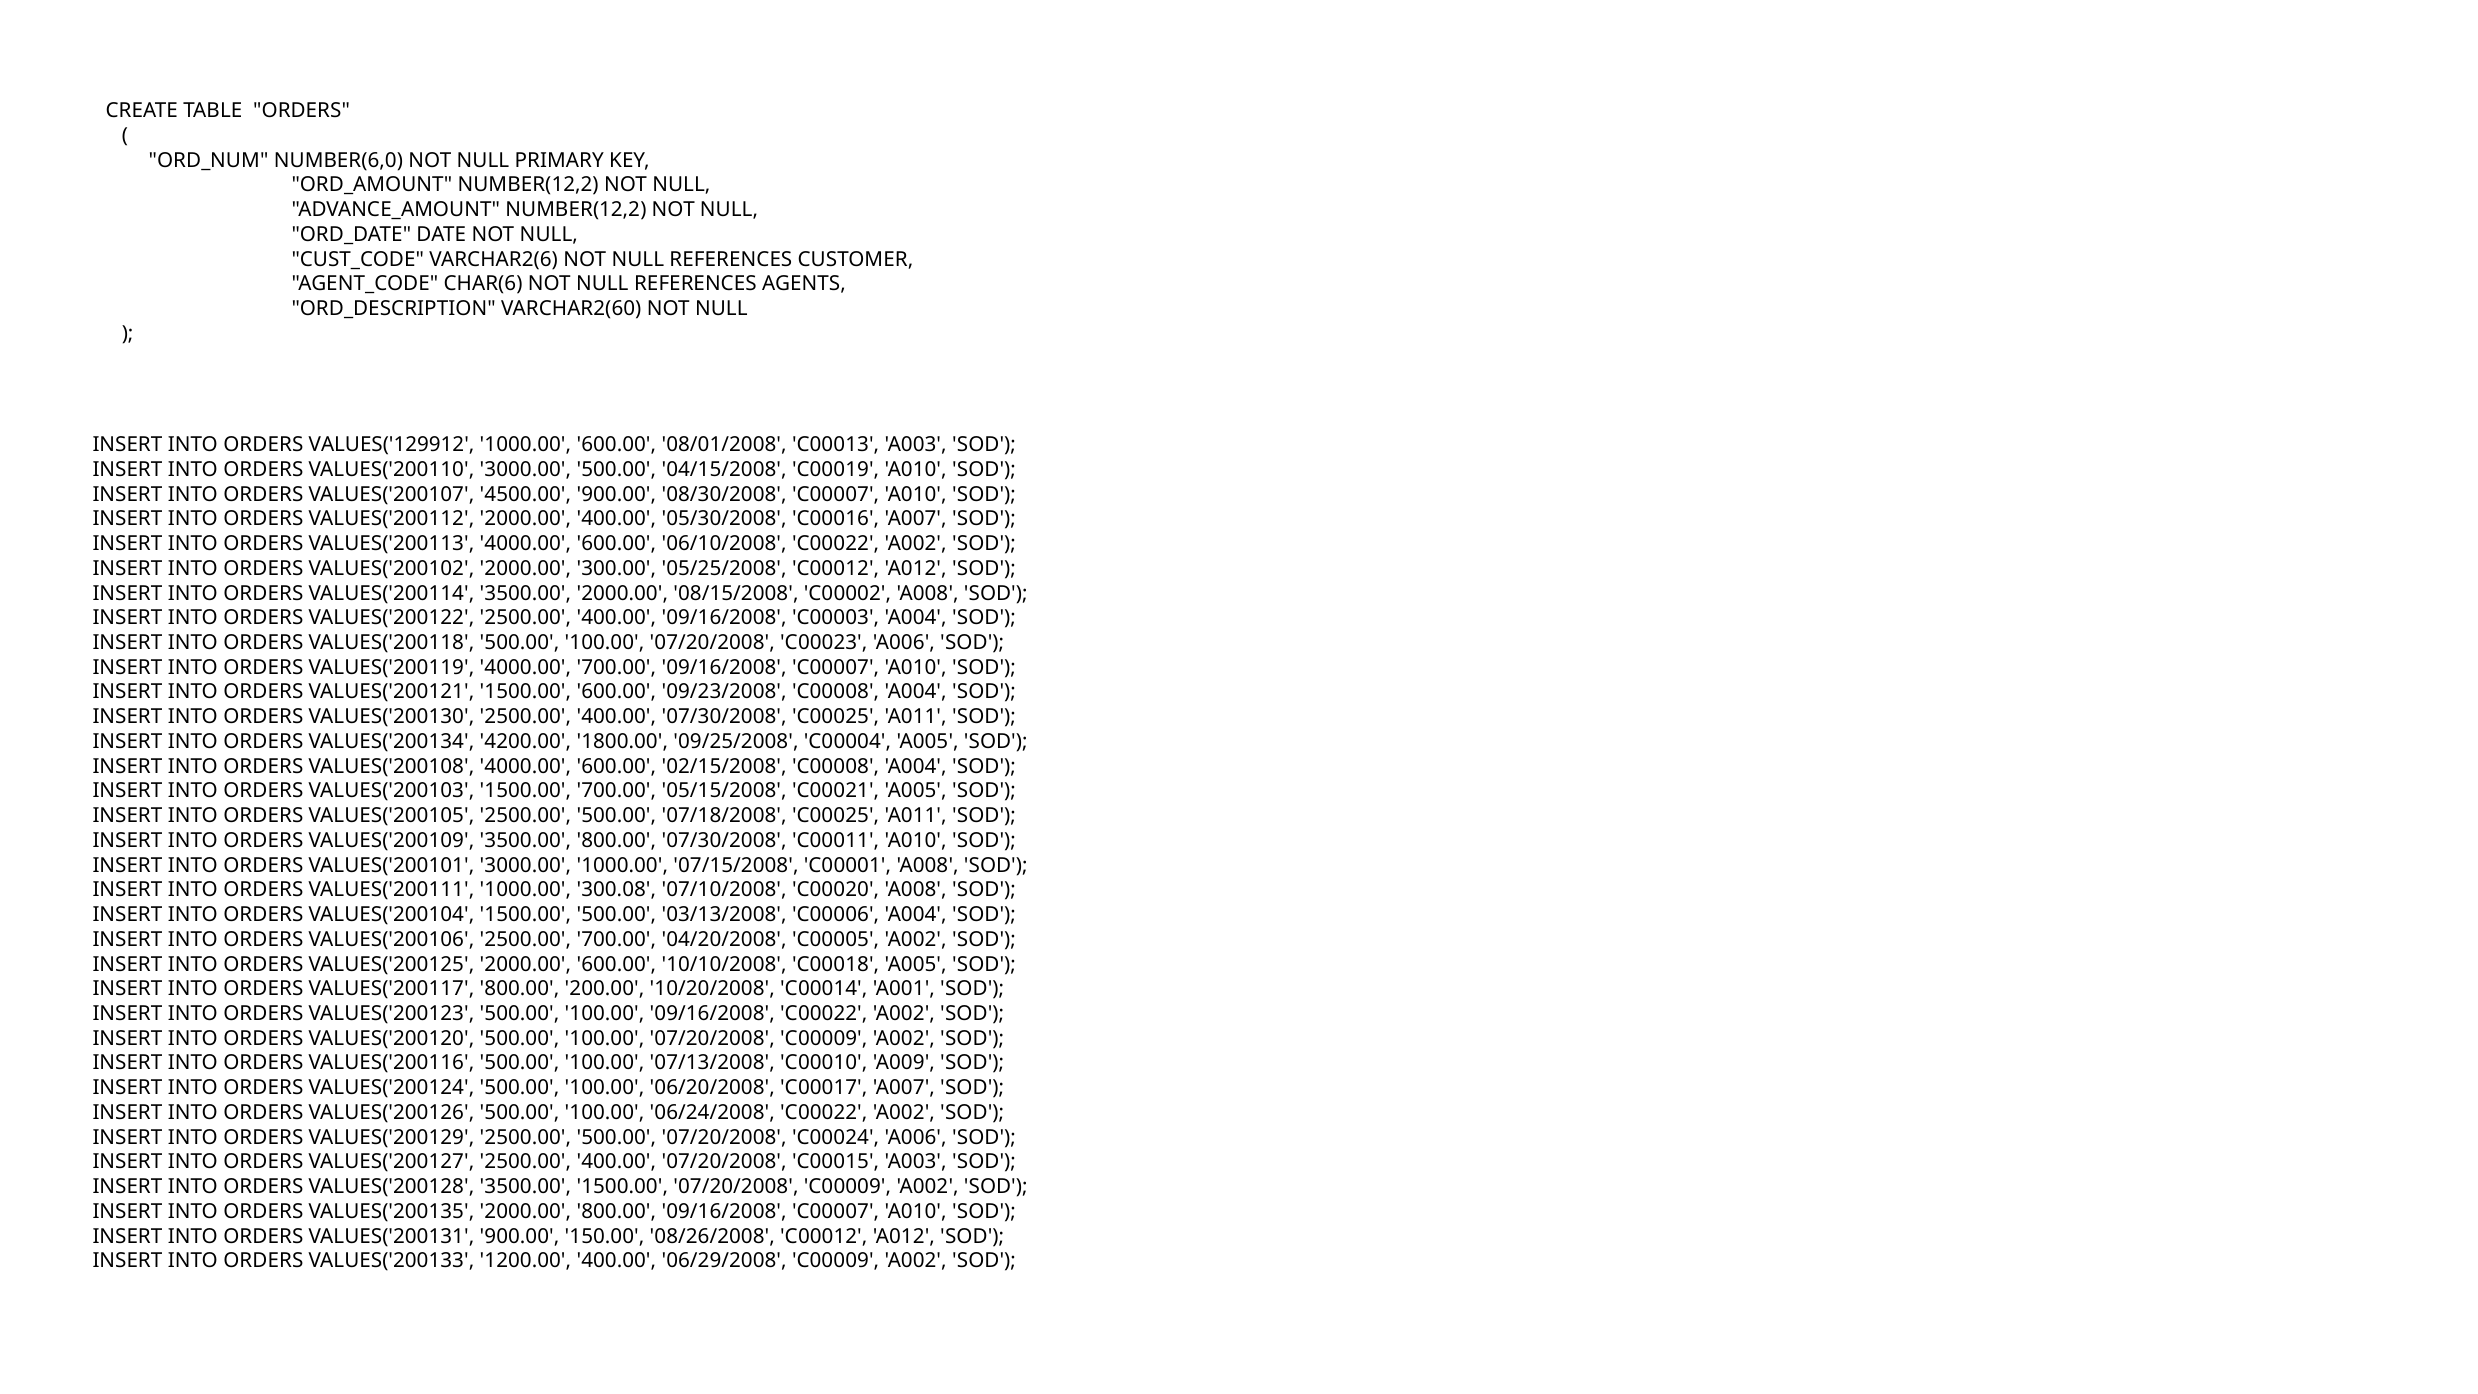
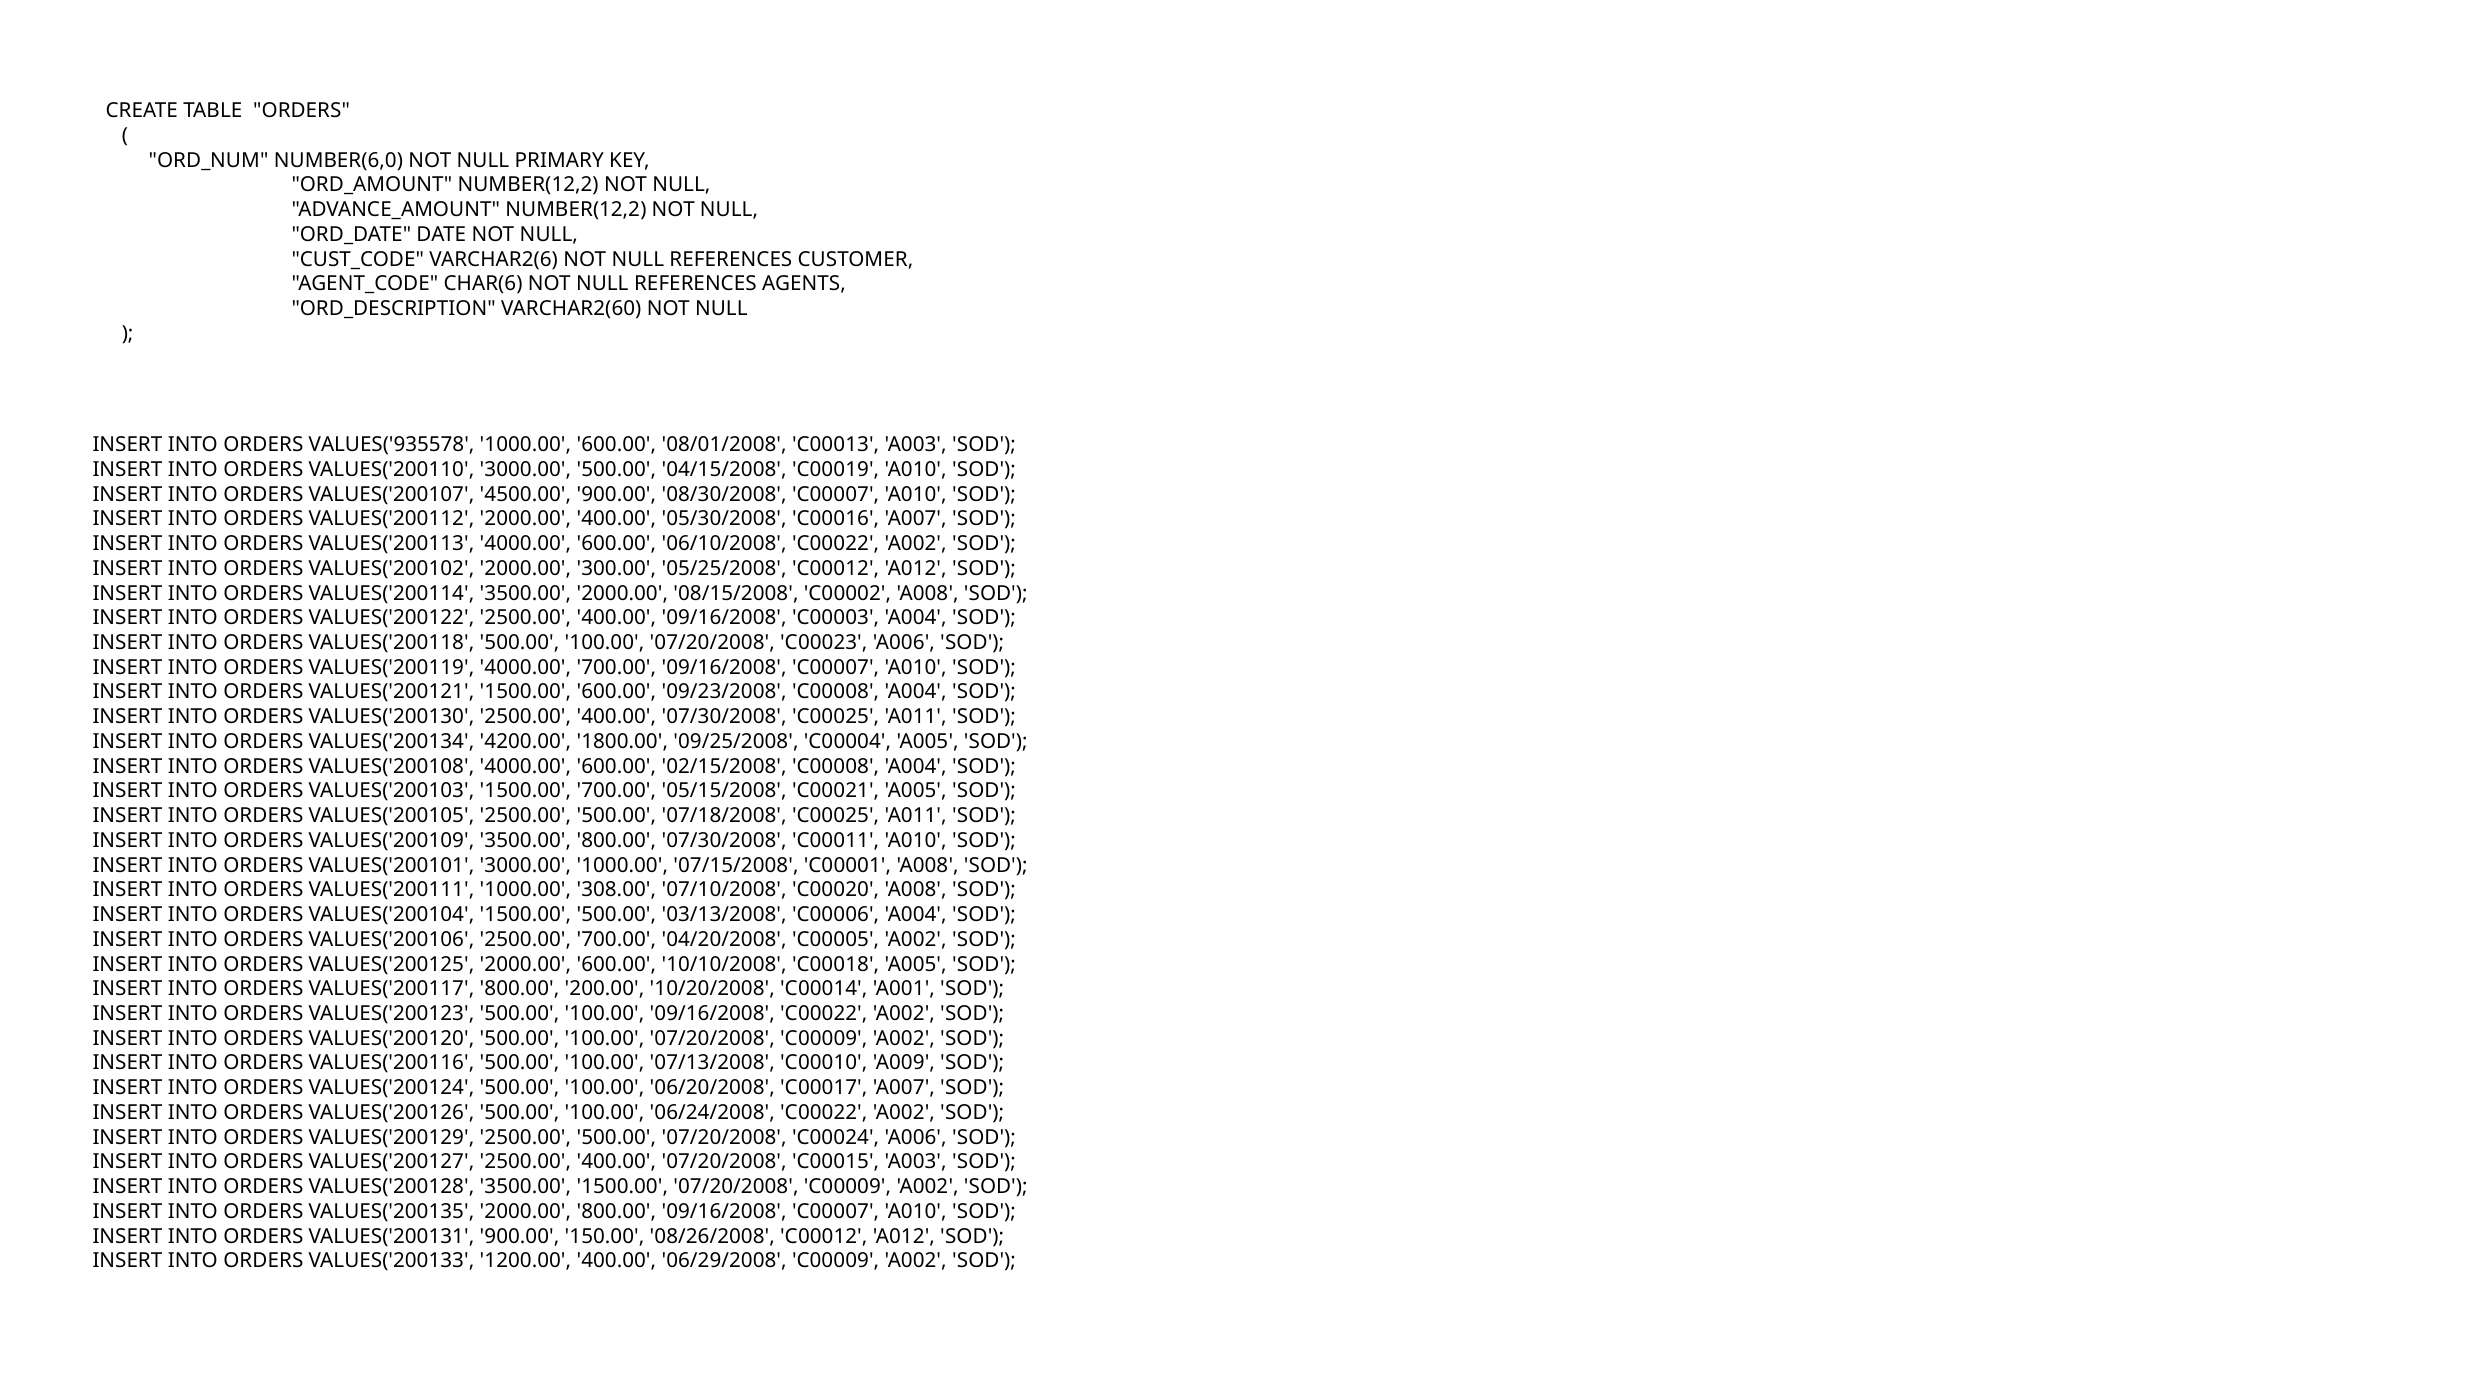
VALUES('129912: VALUES('129912 -> VALUES('935578
300.08: 300.08 -> 308.00
